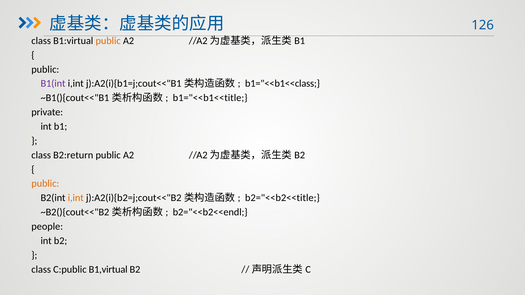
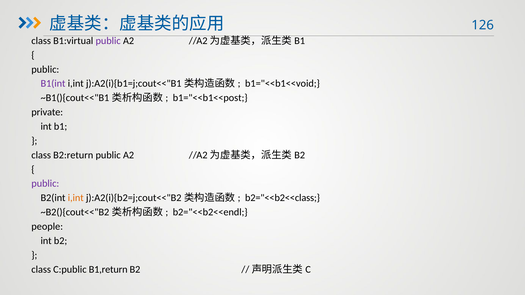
public at (108, 41) colour: orange -> purple
b1="<<b1<<class: b1="<<b1<<class -> b1="<<b1<<void
b1="<<b1<<title: b1="<<b1<<title -> b1="<<b1<<post
public at (45, 184) colour: orange -> purple
b2="<<b2<<title: b2="<<b2<<title -> b2="<<b2<<class
B1,virtual: B1,virtual -> B1,return
